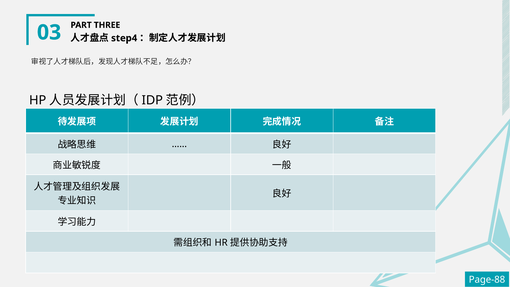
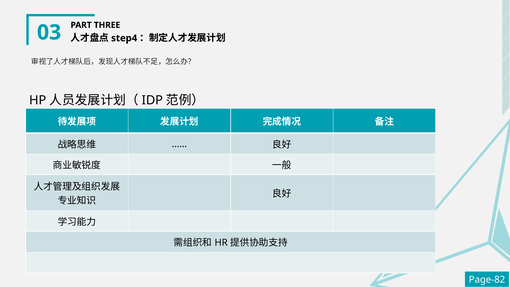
Page-88: Page-88 -> Page-82
